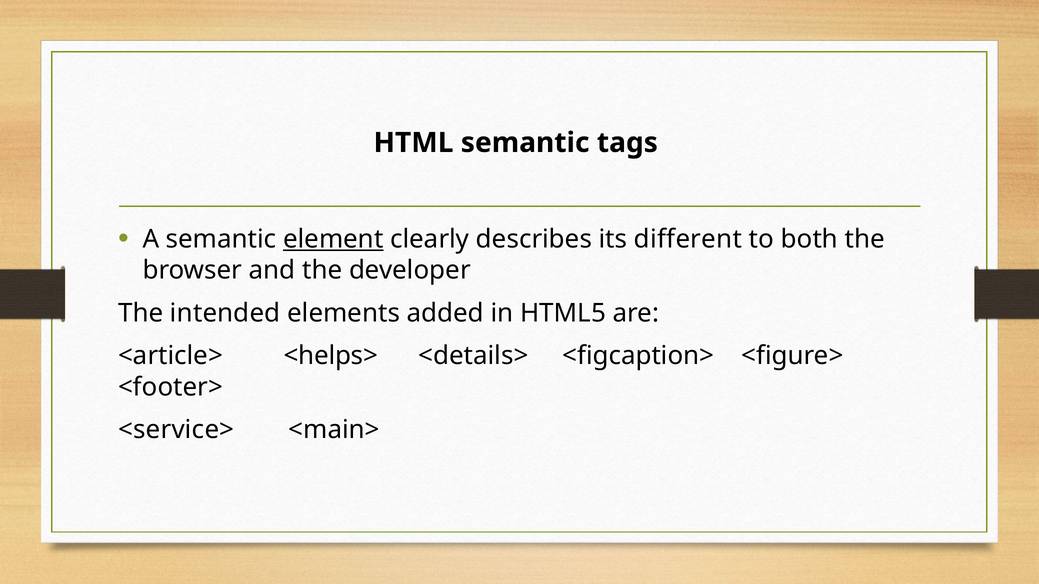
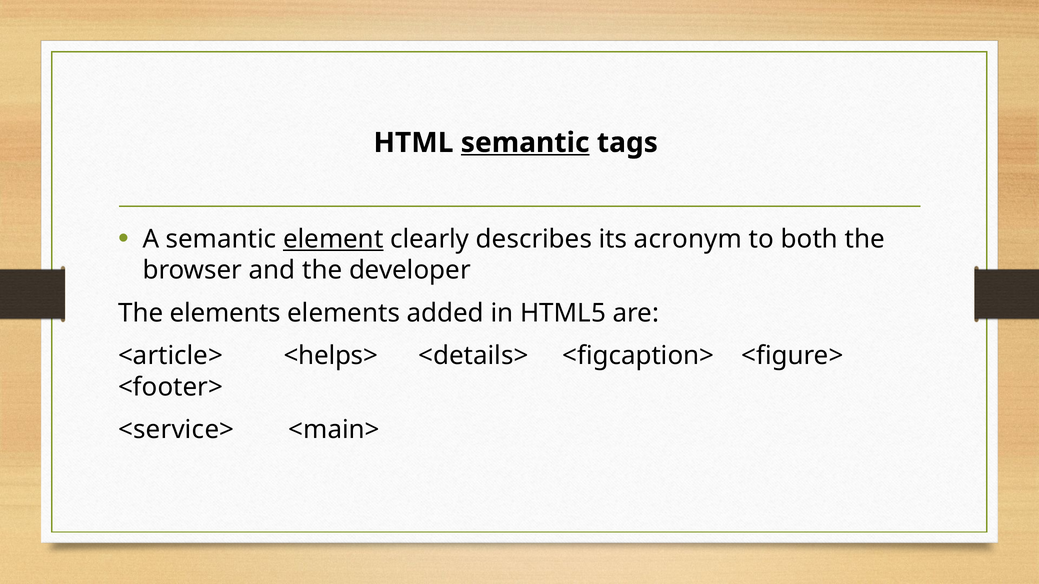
semantic at (525, 143) underline: none -> present
different: different -> acronym
The intended: intended -> elements
